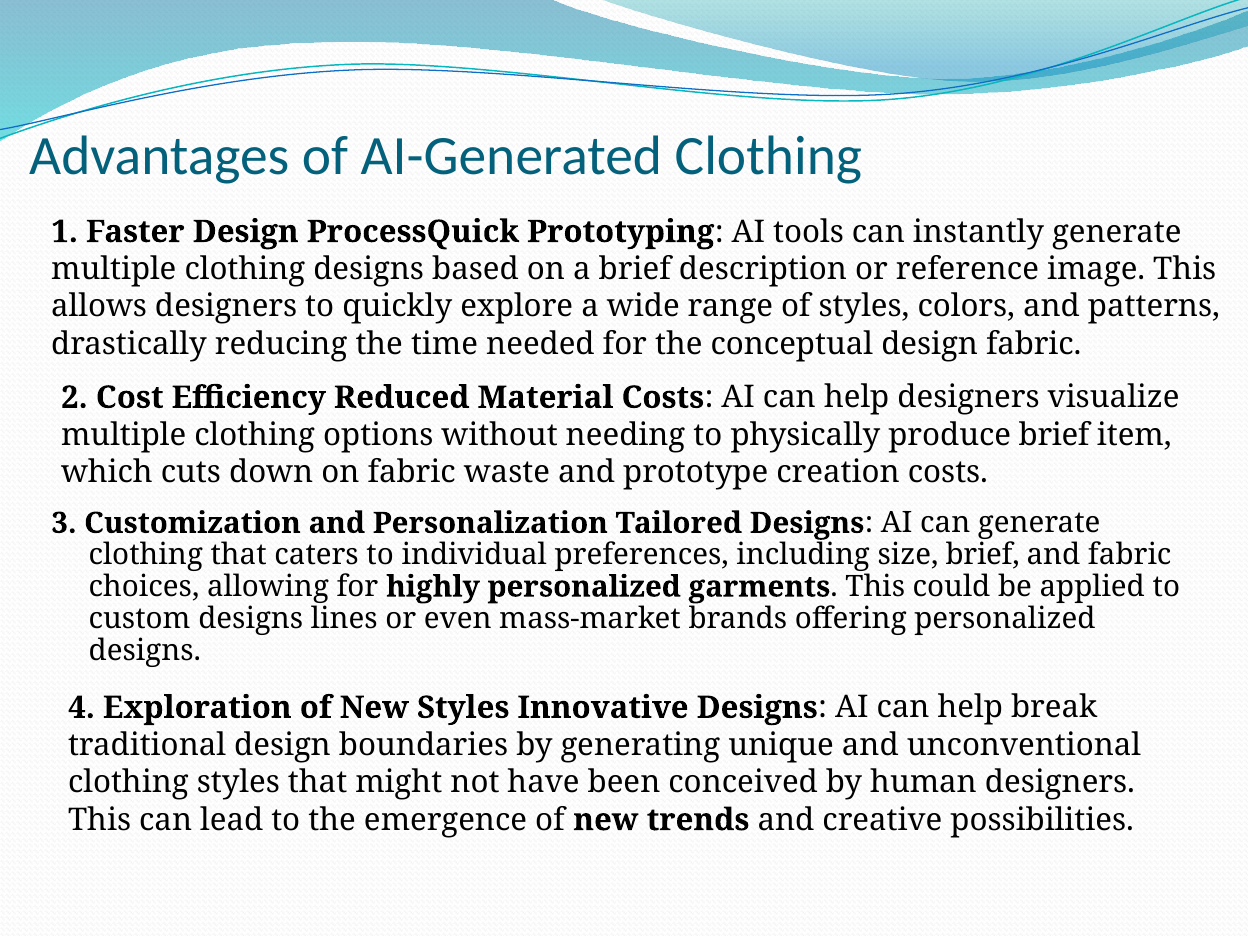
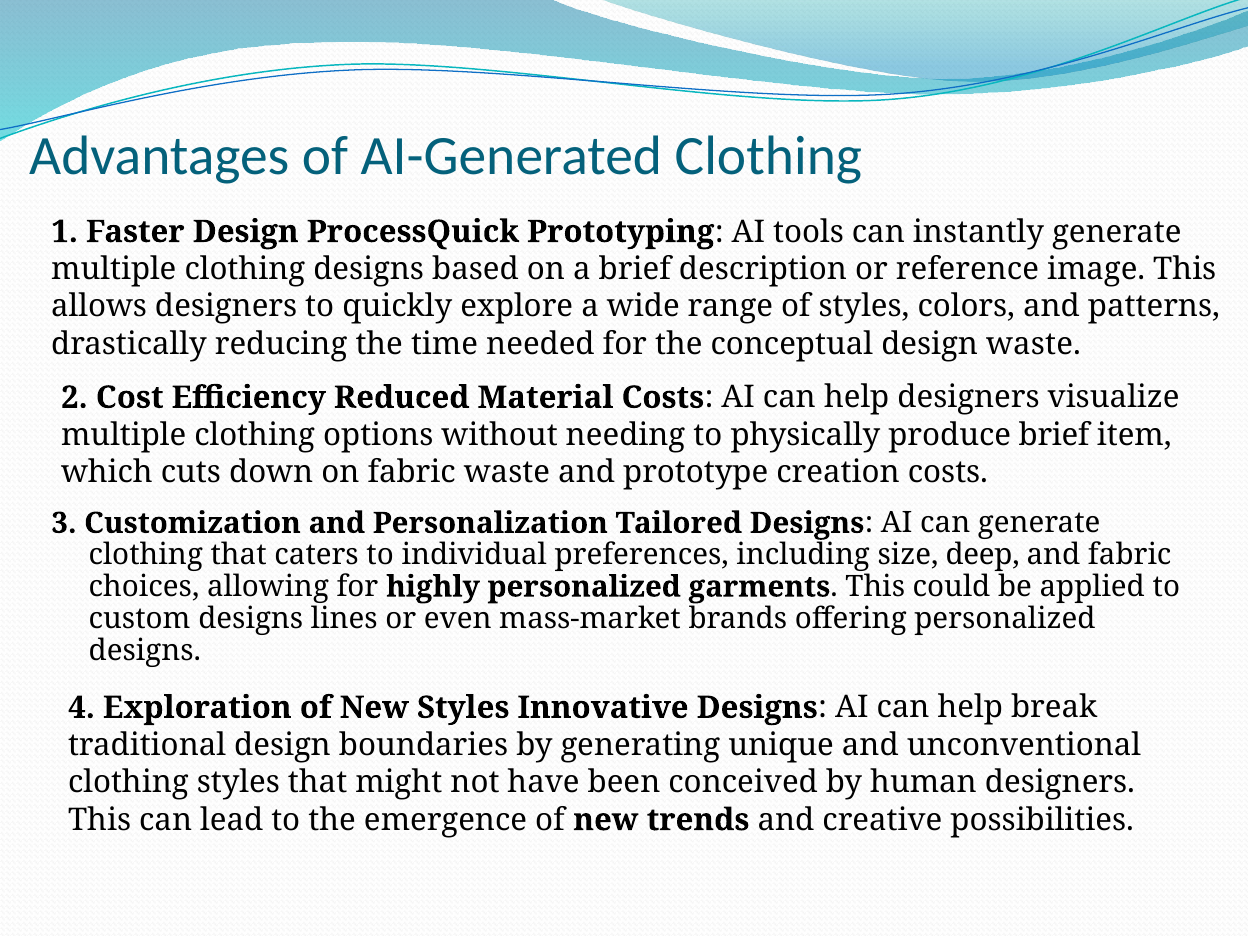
design fabric: fabric -> waste
size brief: brief -> deep
